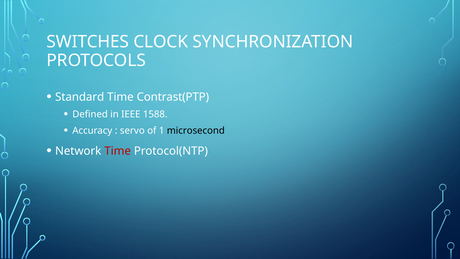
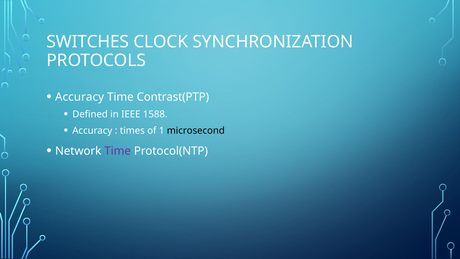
Standard at (80, 97): Standard -> Accuracy
servo: servo -> times
Time at (118, 151) colour: red -> purple
